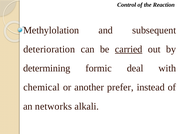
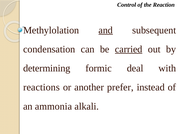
and underline: none -> present
deterioration: deterioration -> condensation
chemical: chemical -> reactions
networks: networks -> ammonia
